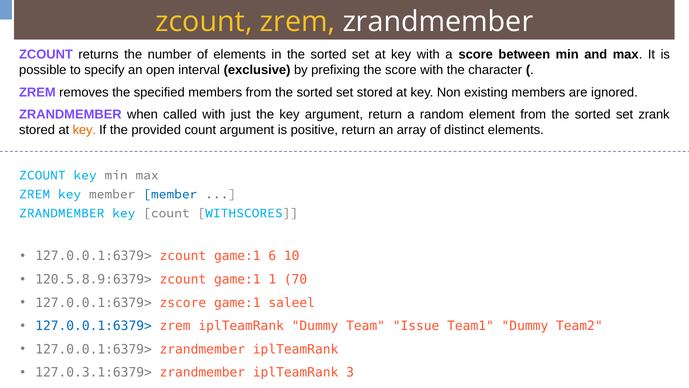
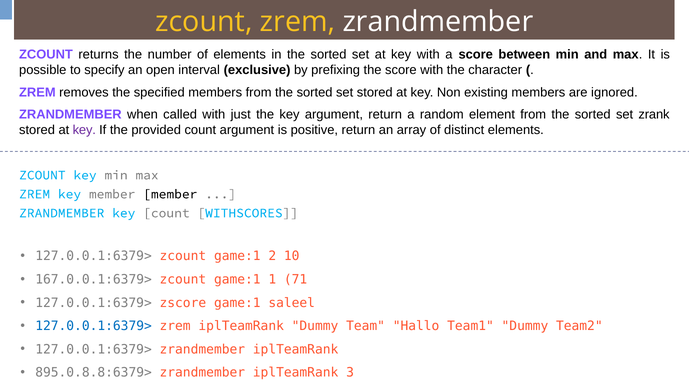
key at (84, 130) colour: orange -> purple
member at (170, 194) colour: blue -> black
6: 6 -> 2
120.5.8.9:6379>: 120.5.8.9:6379> -> 167.0.0.1:6379>
70: 70 -> 71
Issue: Issue -> Hallo
127.0.3.1:6379>: 127.0.3.1:6379> -> 895.0.8.8:6379>
